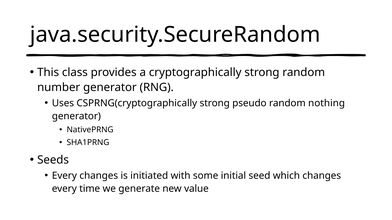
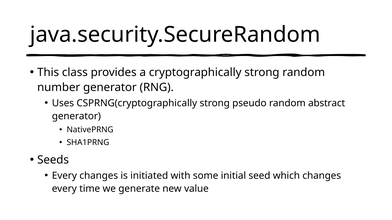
nothing: nothing -> abstract
